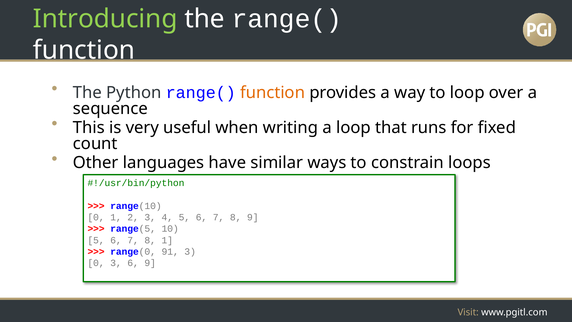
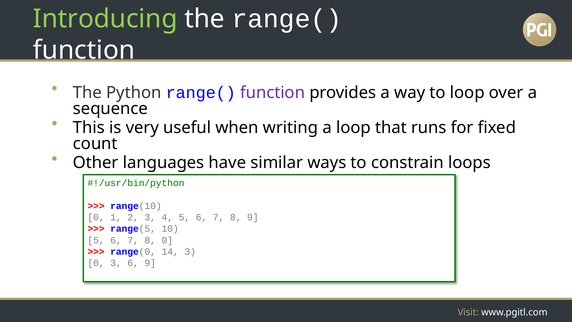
function at (273, 92) colour: orange -> purple
8 1: 1 -> 0
91: 91 -> 14
